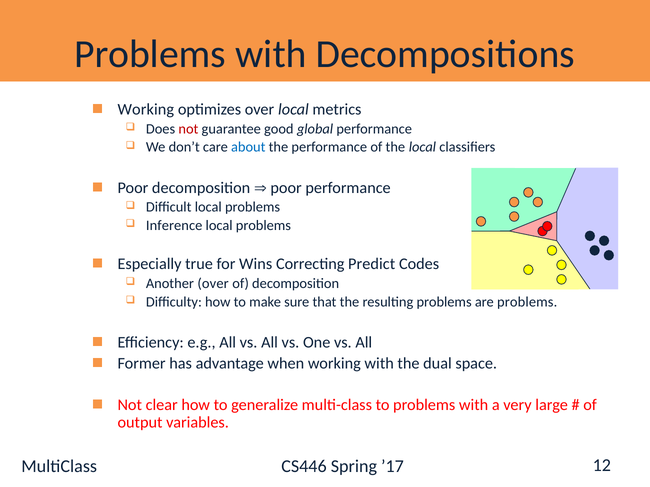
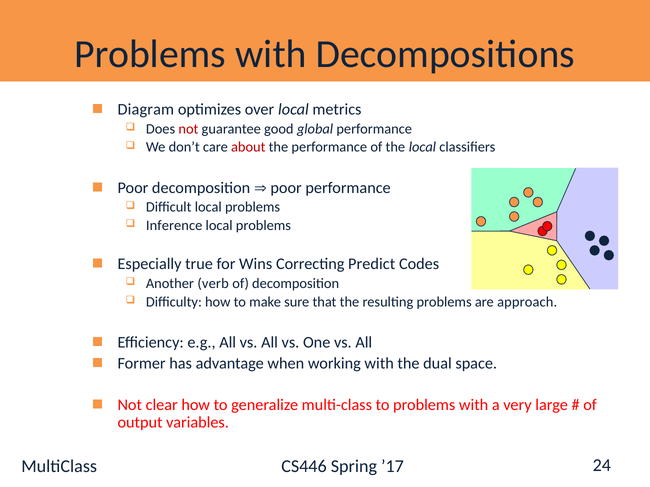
Working at (146, 109): Working -> Diagram
about colour: blue -> red
Another over: over -> verb
are problems: problems -> approach
12: 12 -> 24
